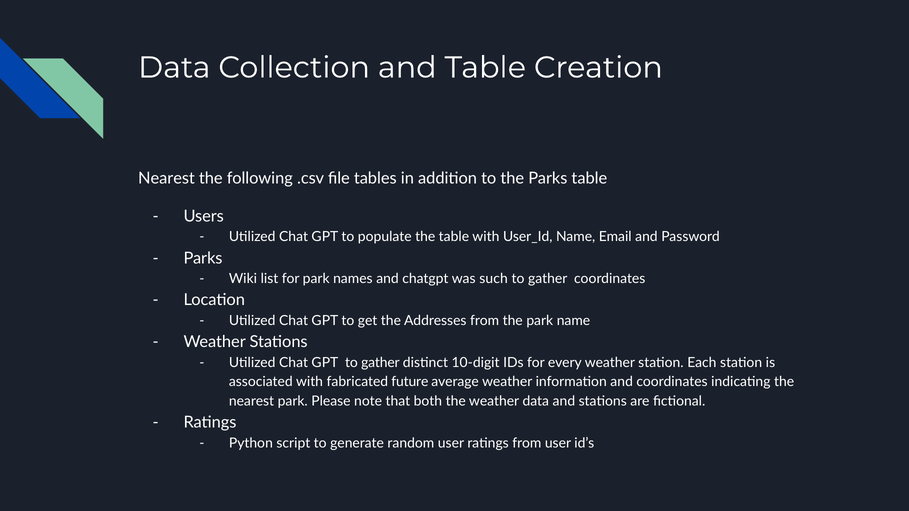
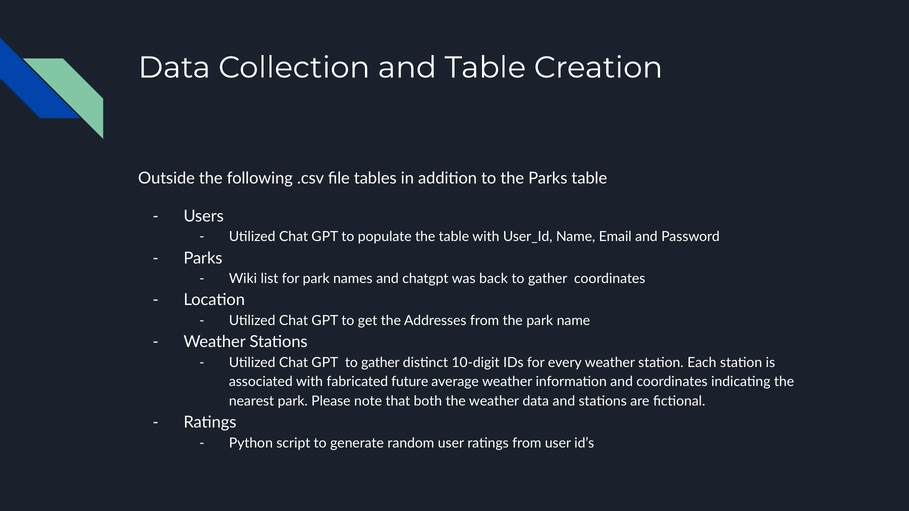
Nearest at (166, 179): Nearest -> Outside
such: such -> back
